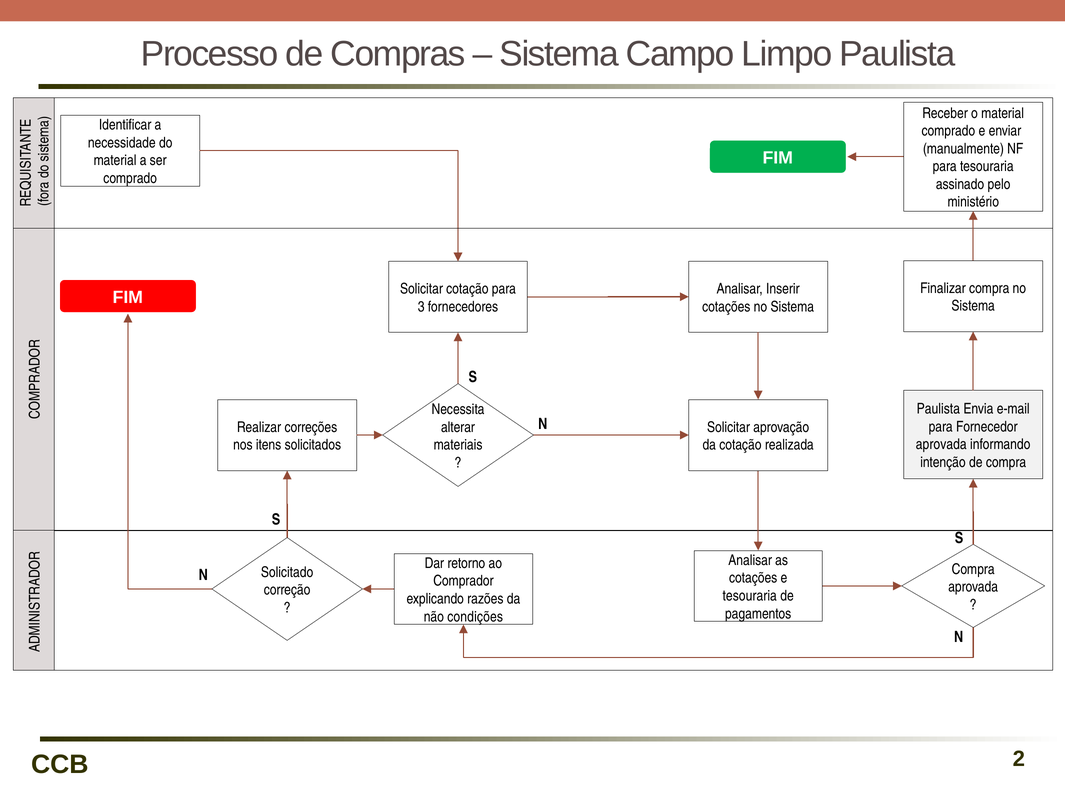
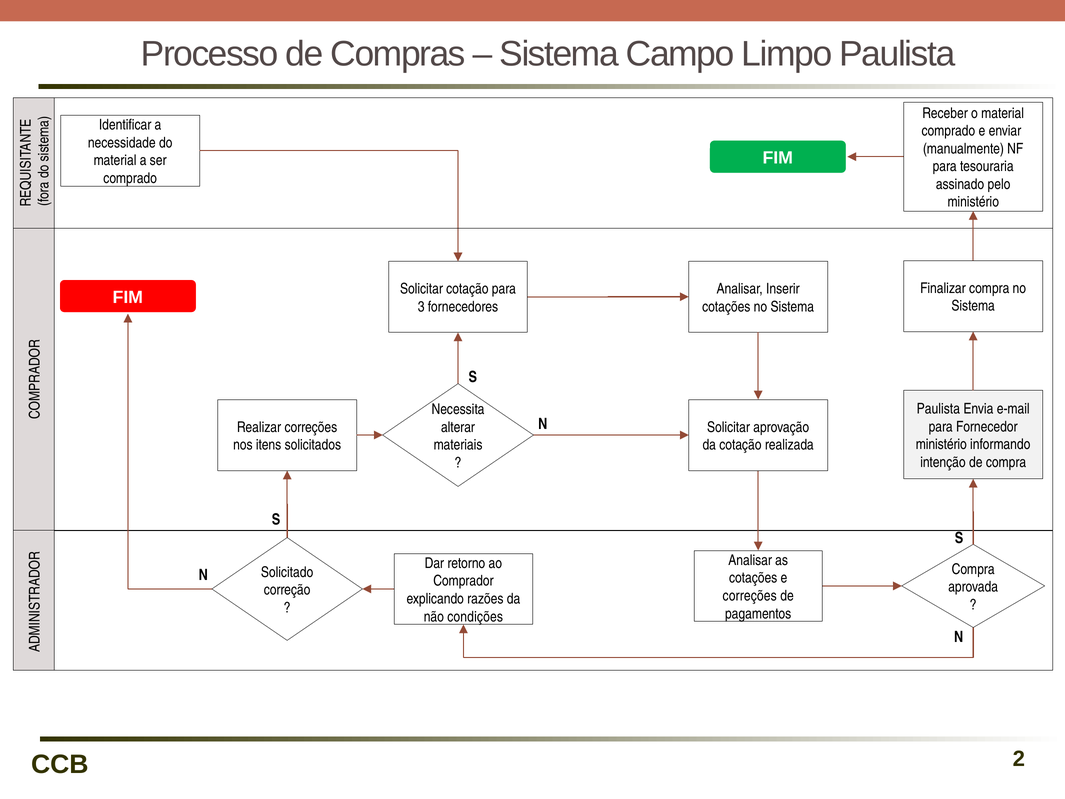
aprovada at (941, 444): aprovada -> ministério
tesouraria at (750, 596): tesouraria -> correções
